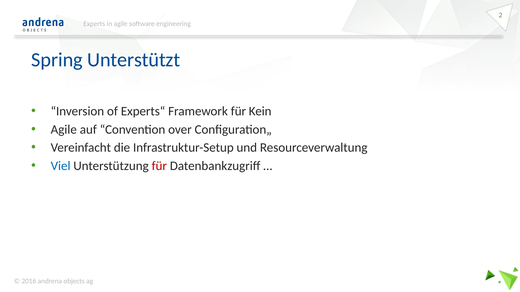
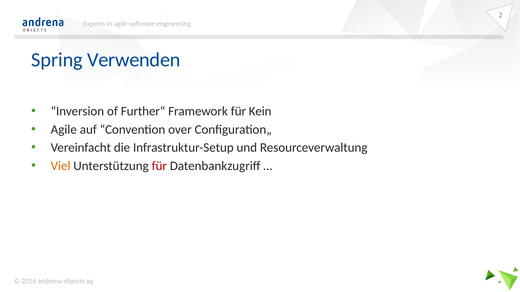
Unterstützt: Unterstützt -> Verwenden
Experts“: Experts“ -> Further“
Viel colour: blue -> orange
